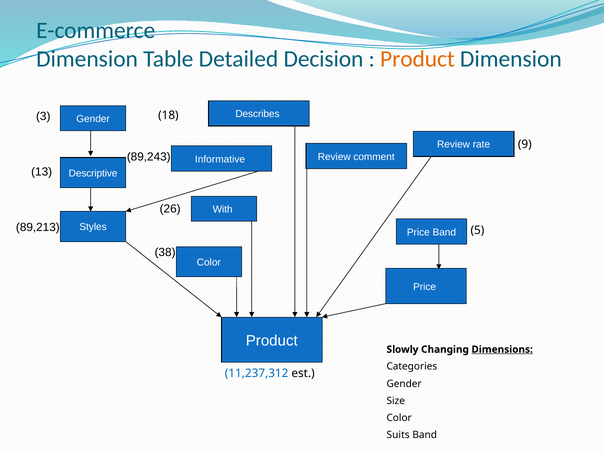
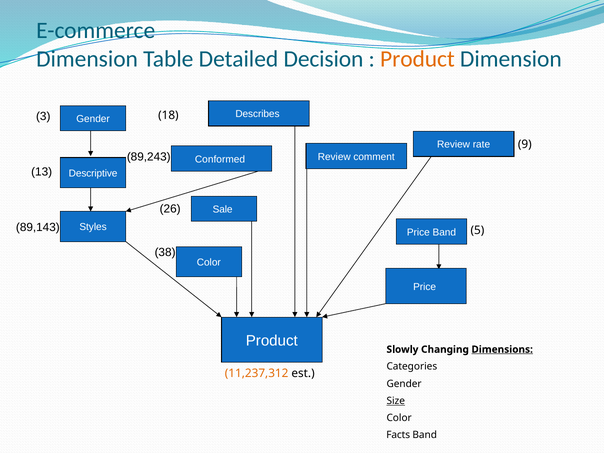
Informative: Informative -> Conformed
With: With -> Sale
89,213: 89,213 -> 89,143
11,237,312 colour: blue -> orange
Size underline: none -> present
Suits: Suits -> Facts
